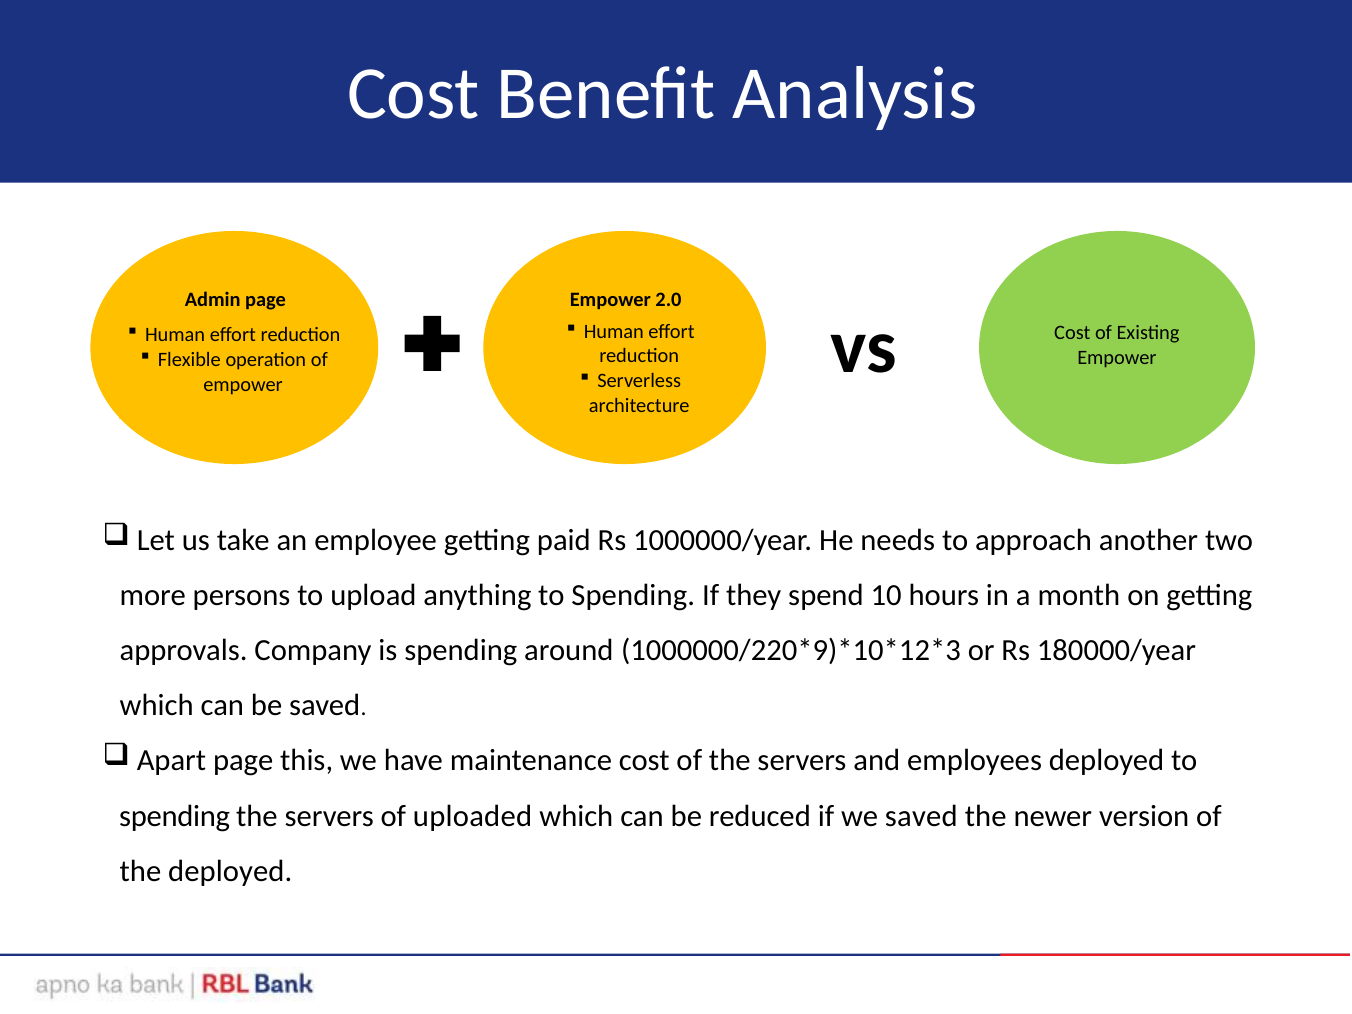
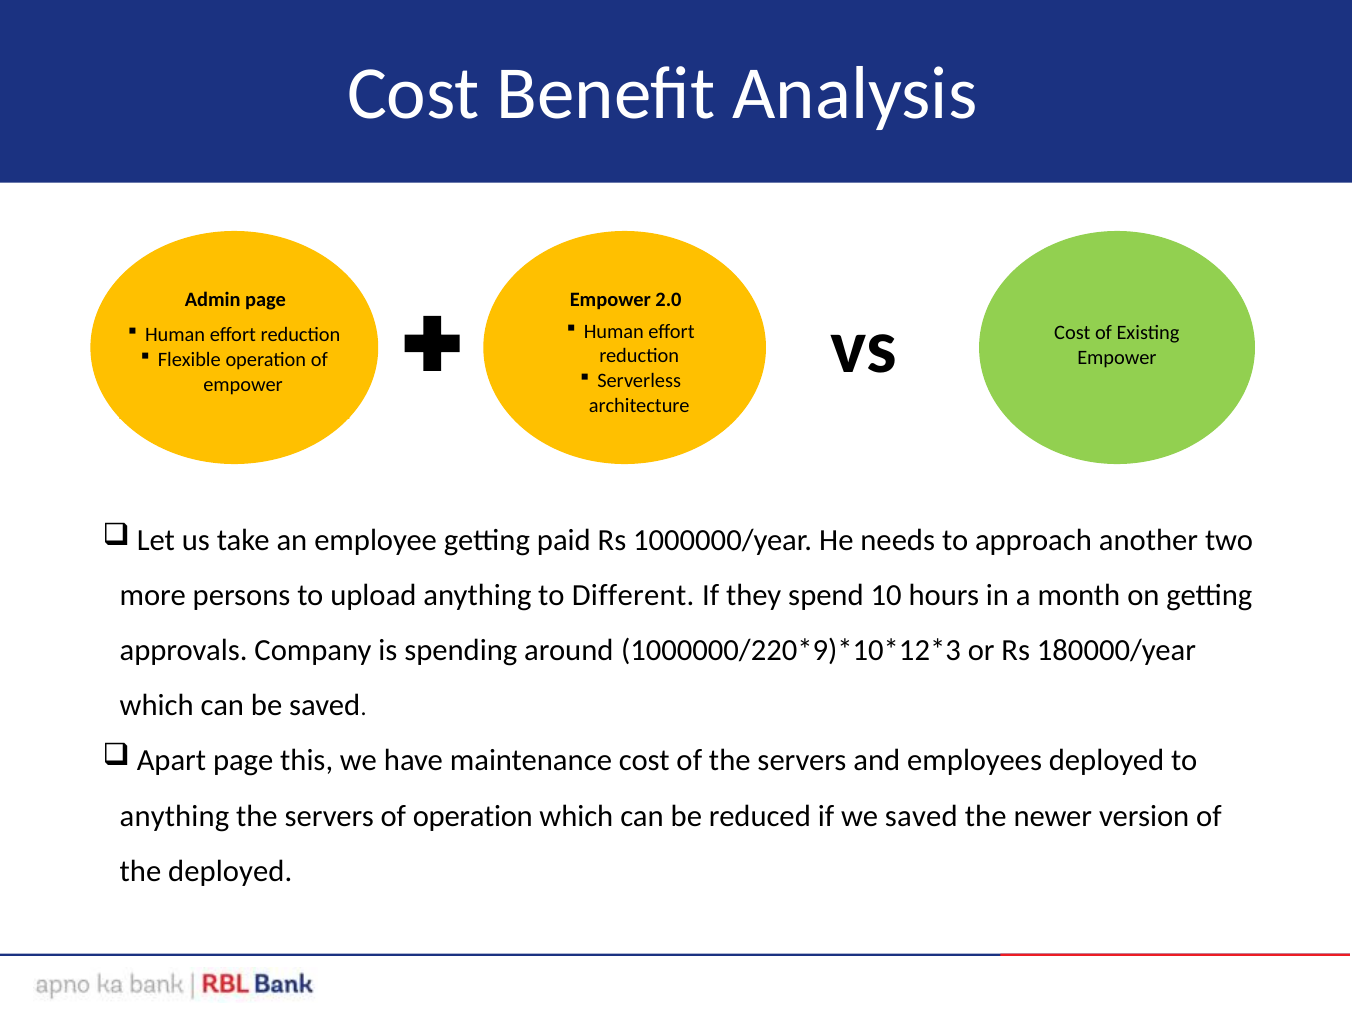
anything to Spending: Spending -> Different
spending at (175, 816): spending -> anything
of uploaded: uploaded -> operation
